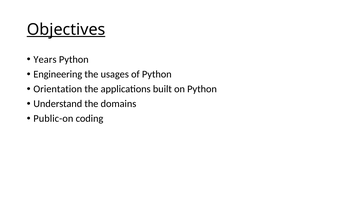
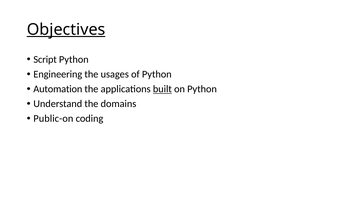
Years: Years -> Script
Orientation: Orientation -> Automation
built underline: none -> present
